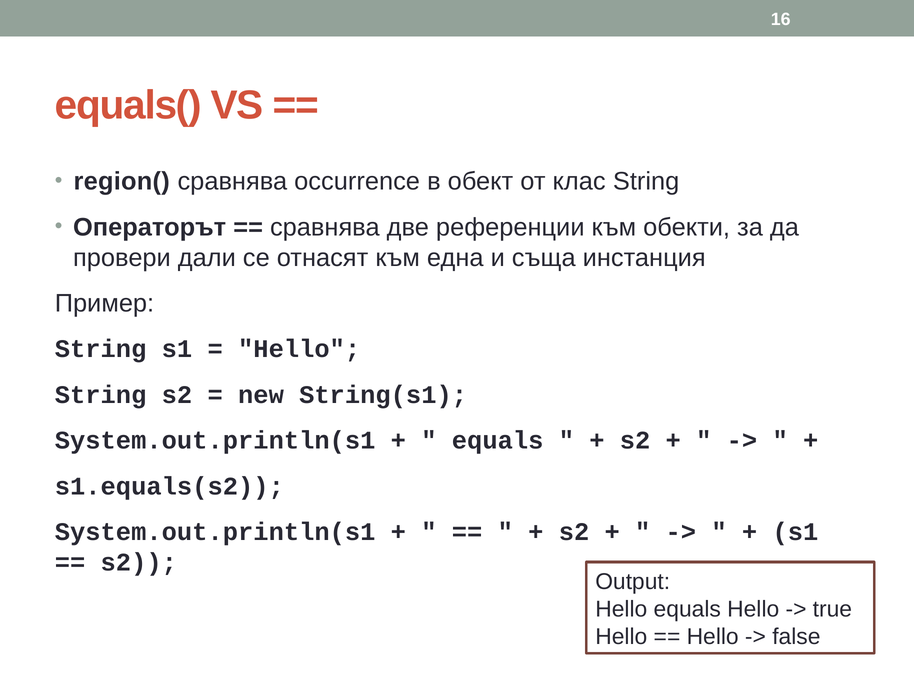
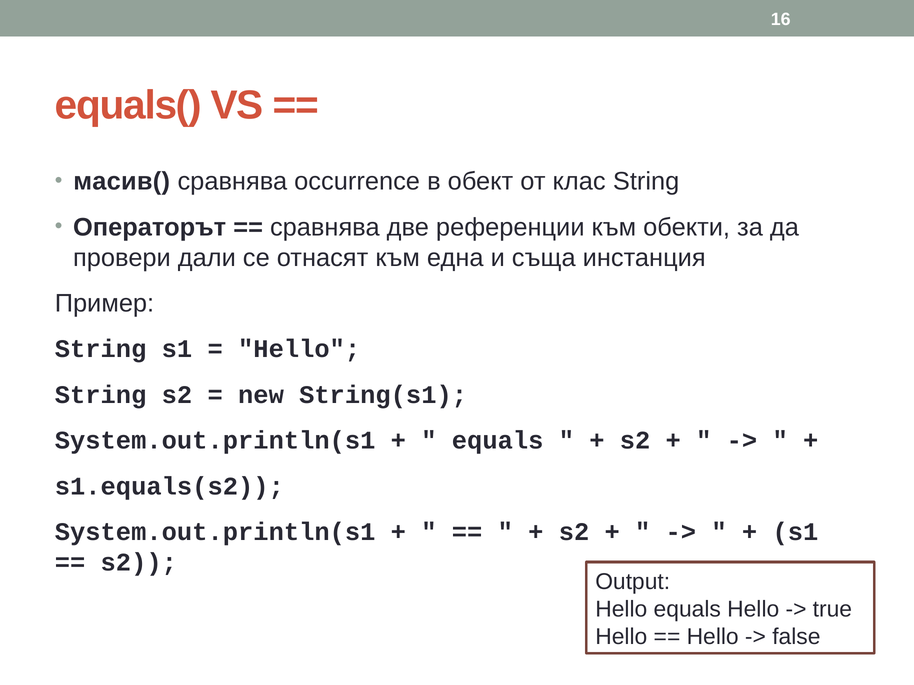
region(: region( -> масив(
